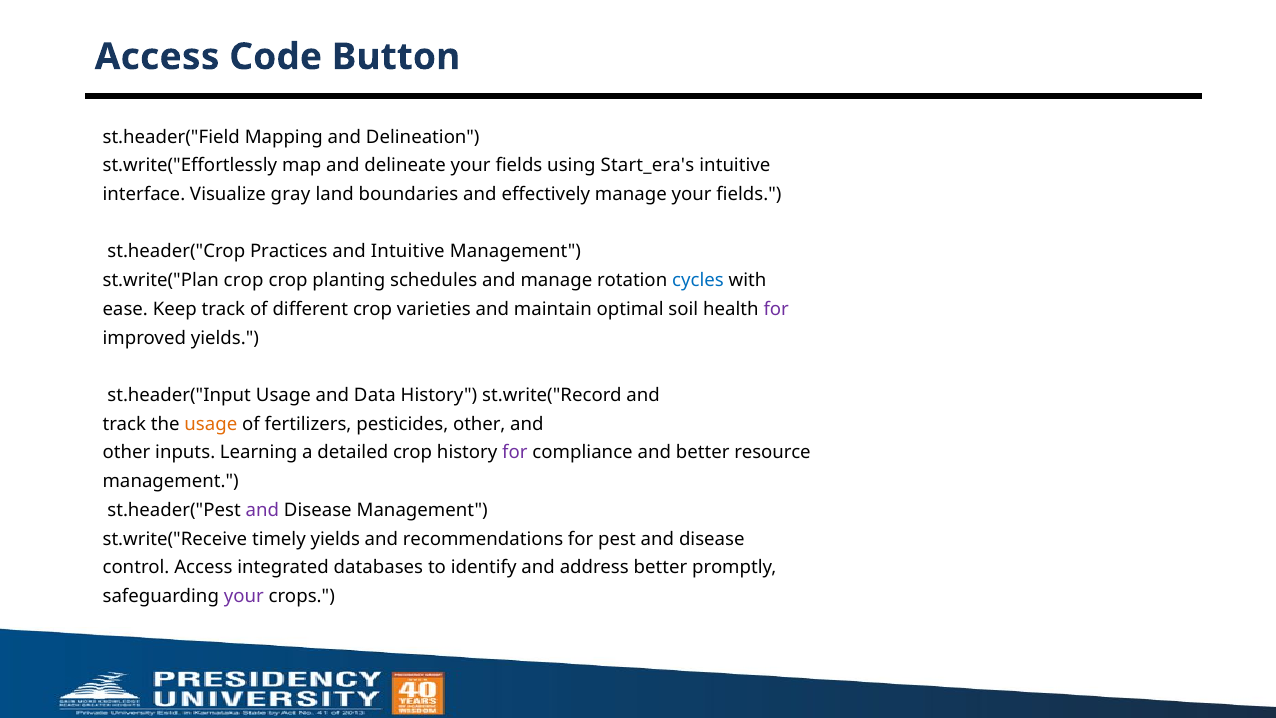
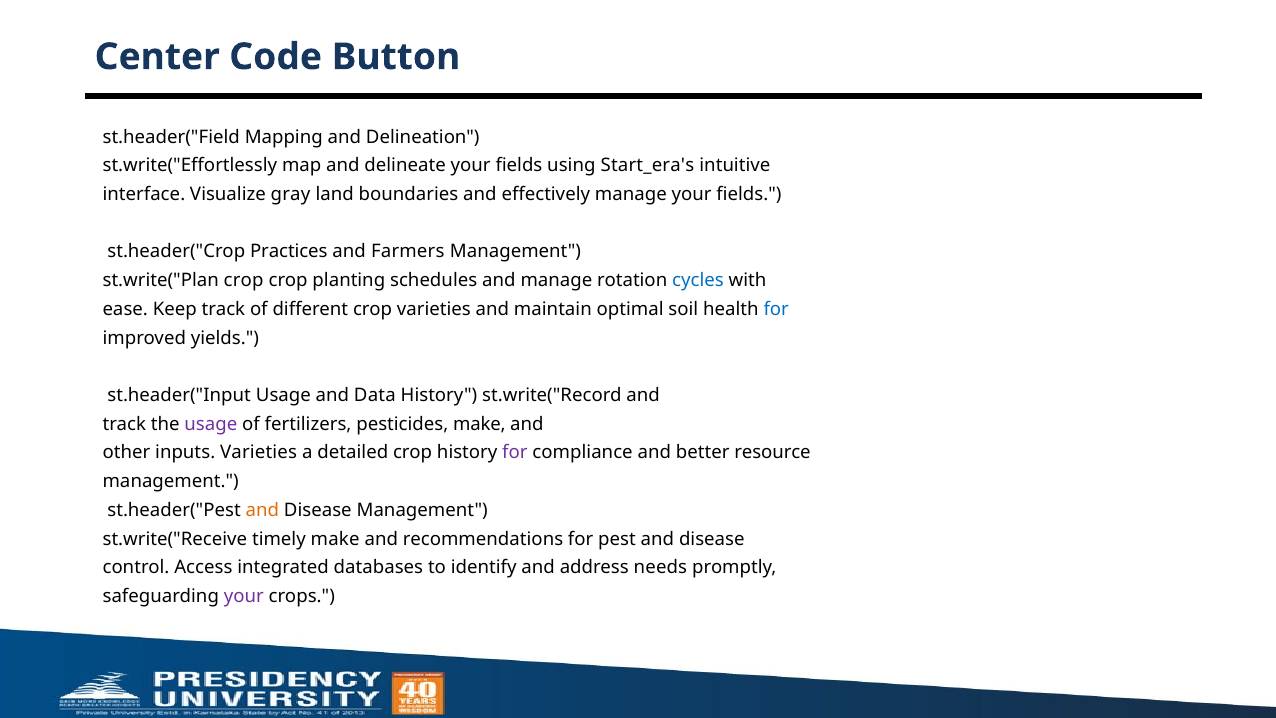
Access at (157, 57): Access -> Center
and Intuitive: Intuitive -> Farmers
for at (776, 309) colour: purple -> blue
usage at (211, 424) colour: orange -> purple
pesticides other: other -> make
inputs Learning: Learning -> Varieties
and at (262, 510) colour: purple -> orange
timely yields: yields -> make
address better: better -> needs
